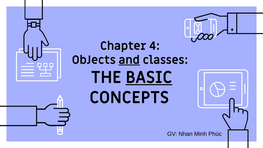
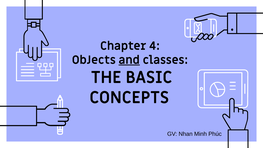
BASIC underline: present -> none
